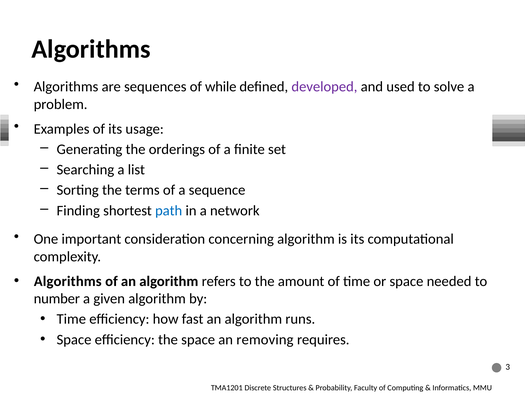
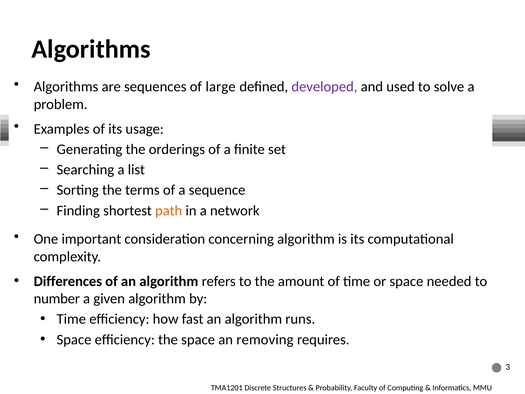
while: while -> large
path colour: blue -> orange
Algorithms at (68, 281): Algorithms -> Differences
